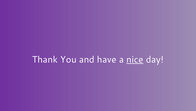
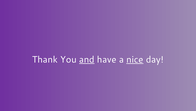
and underline: none -> present
